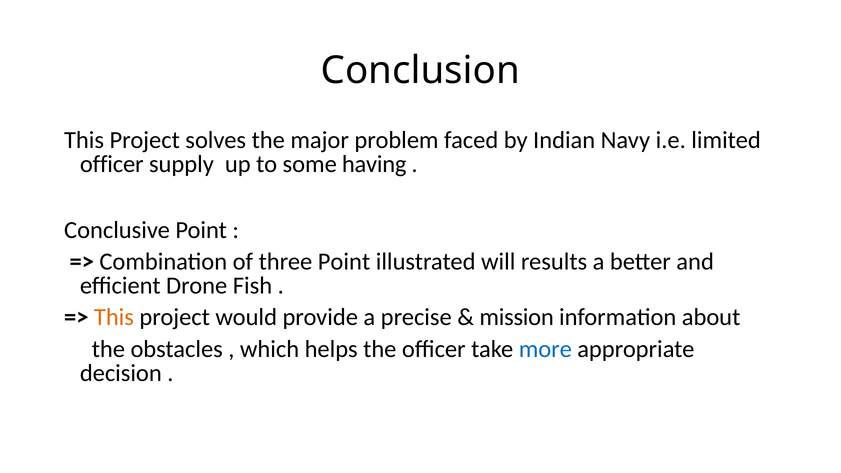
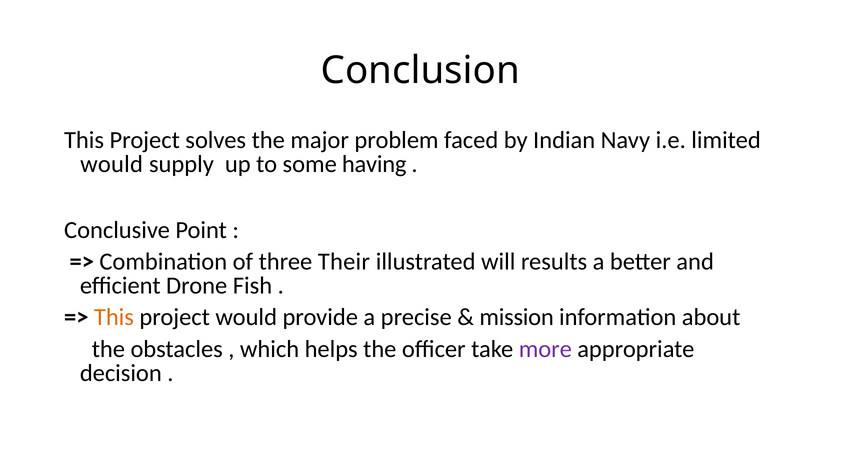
officer at (112, 164): officer -> would
three Point: Point -> Their
more colour: blue -> purple
